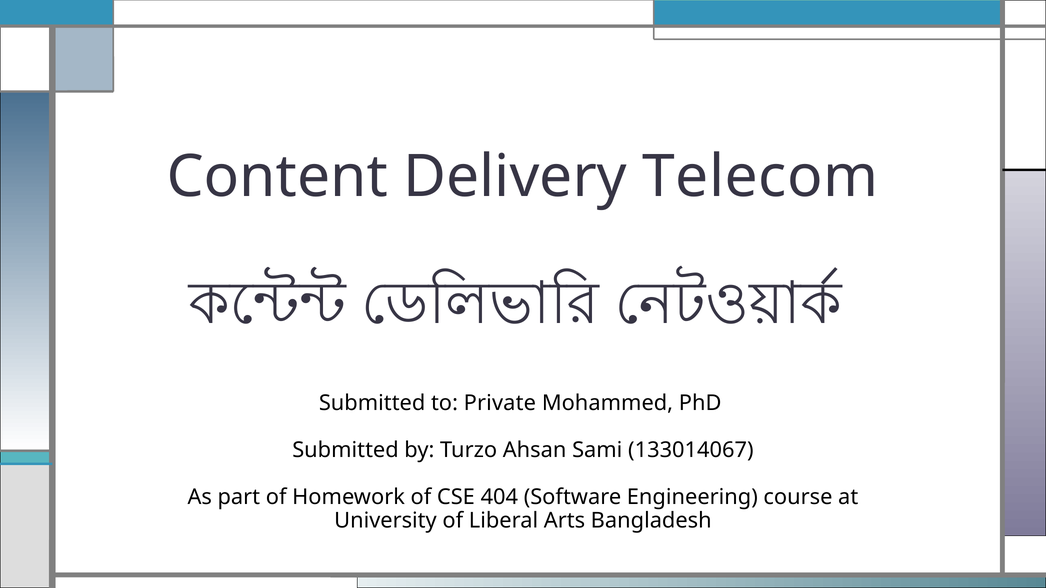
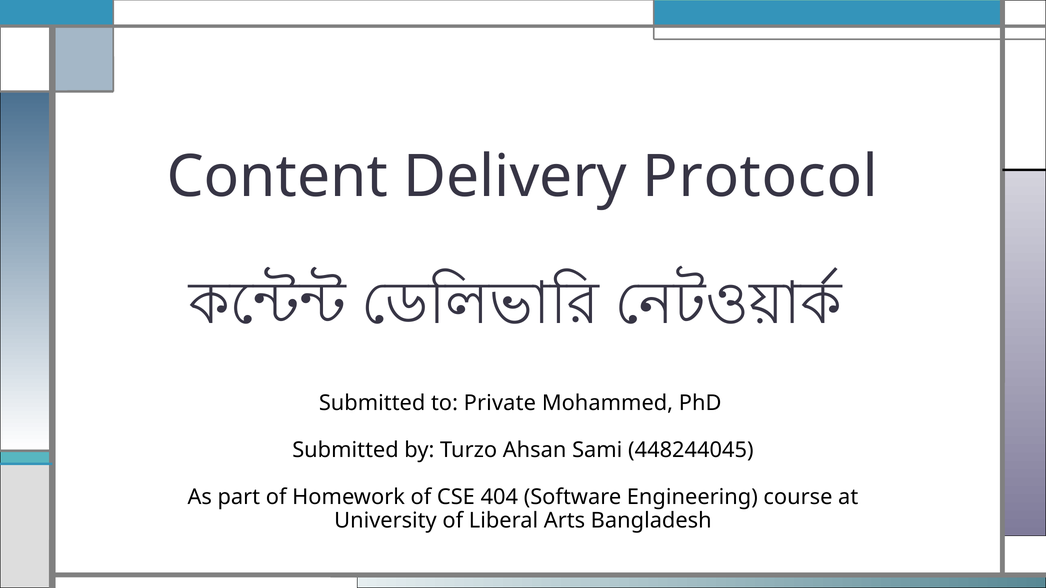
Telecom: Telecom -> Protocol
133014067: 133014067 -> 448244045
